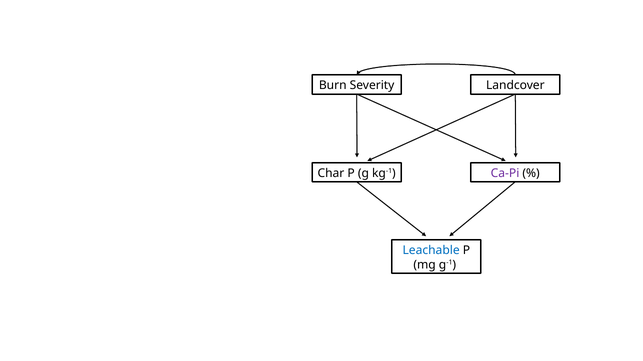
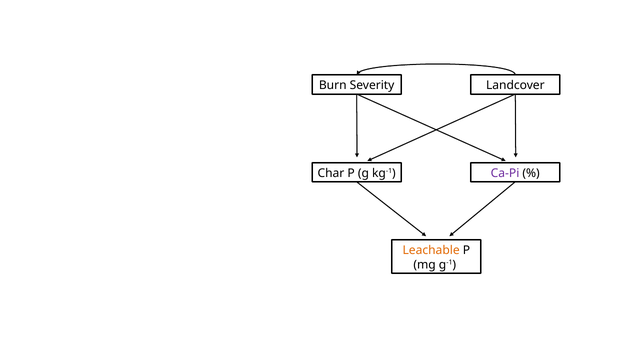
Leachable colour: blue -> orange
